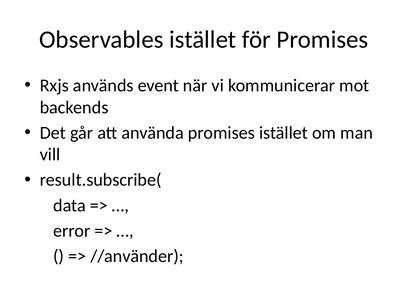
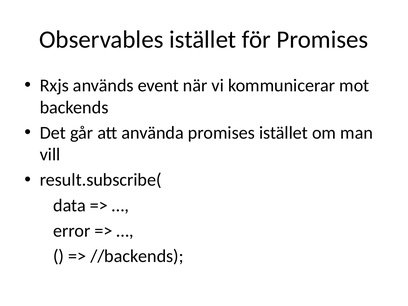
//använder: //använder -> //backends
